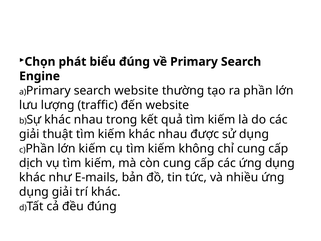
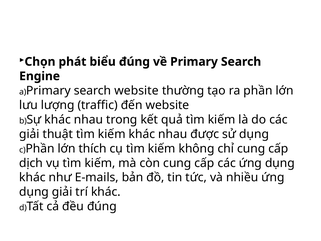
lớn kiếm: kiếm -> thích
